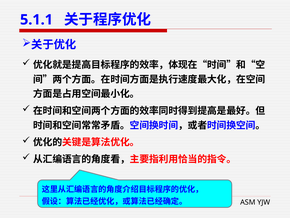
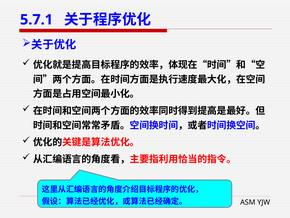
5.1.1: 5.1.1 -> 5.7.1
